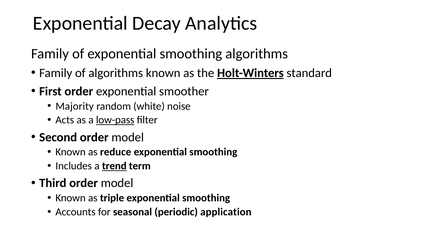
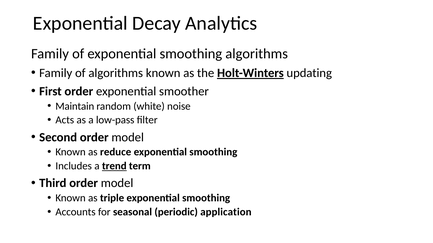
standard: standard -> updating
Majority: Majority -> Maintain
low-pass underline: present -> none
